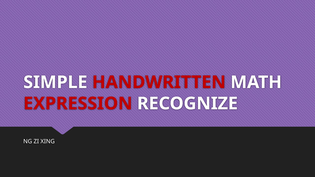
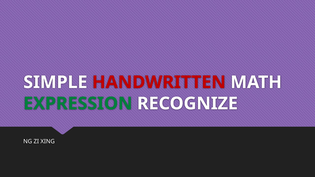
EXPRESSION colour: red -> green
